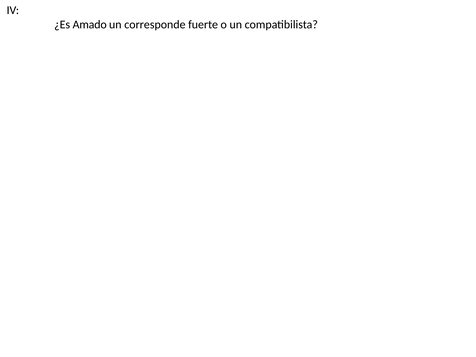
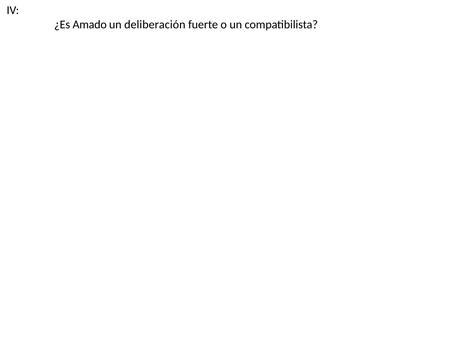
corresponde: corresponde -> deliberación
